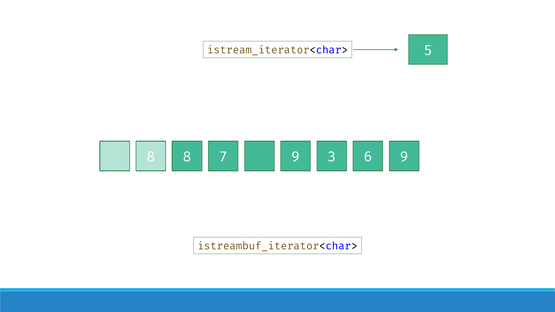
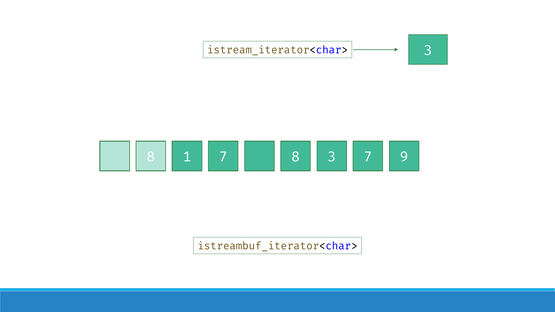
istream_iterator<char> 5: 5 -> 3
8 8: 8 -> 1
7 9: 9 -> 8
3 6: 6 -> 7
